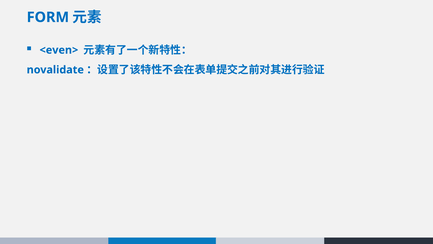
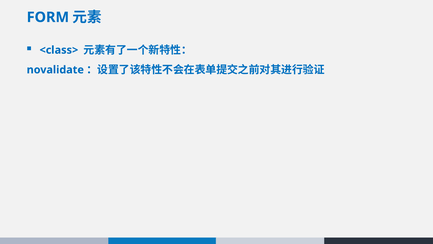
<even>: <even> -> <class>
